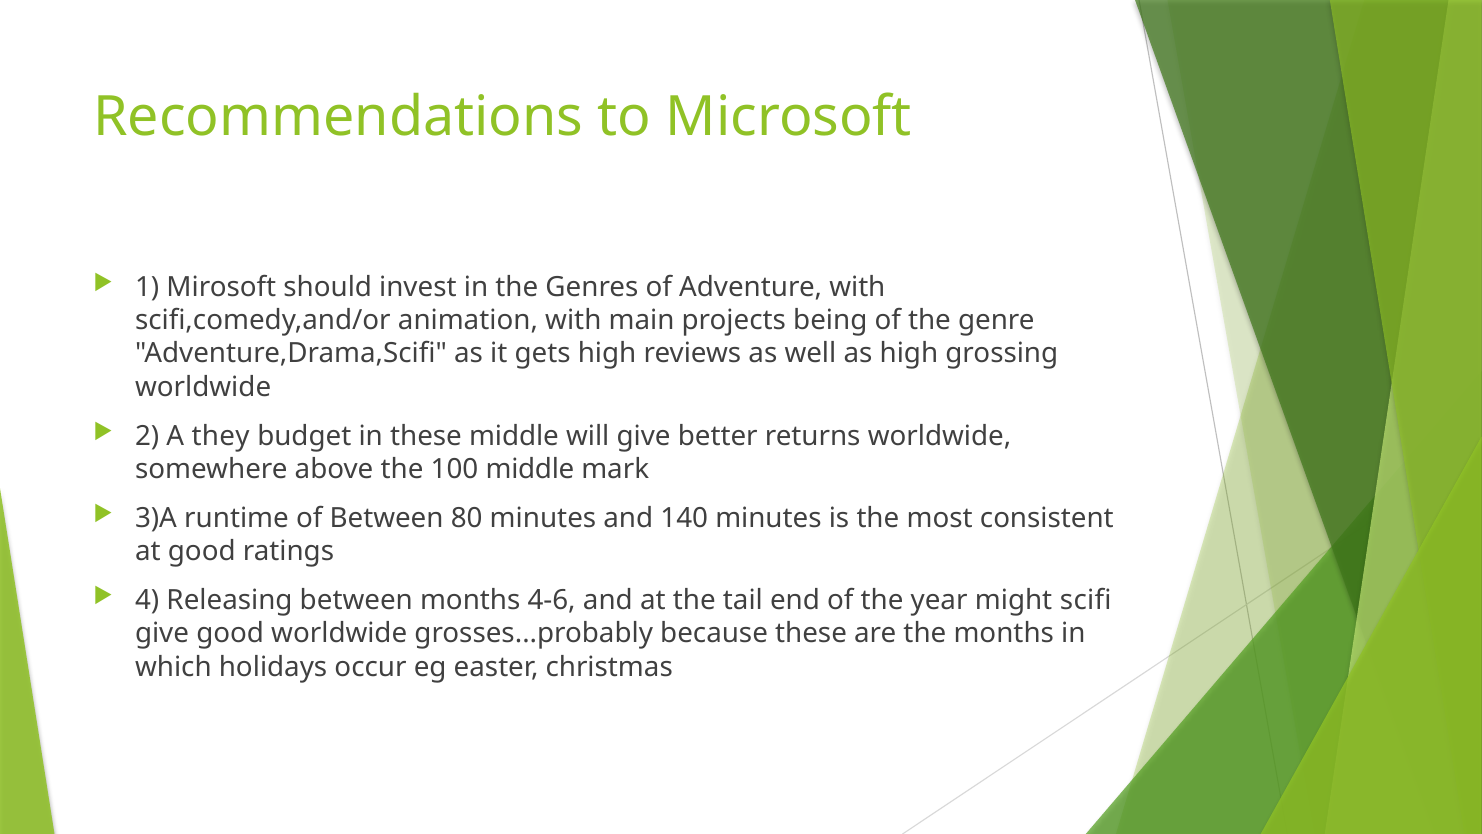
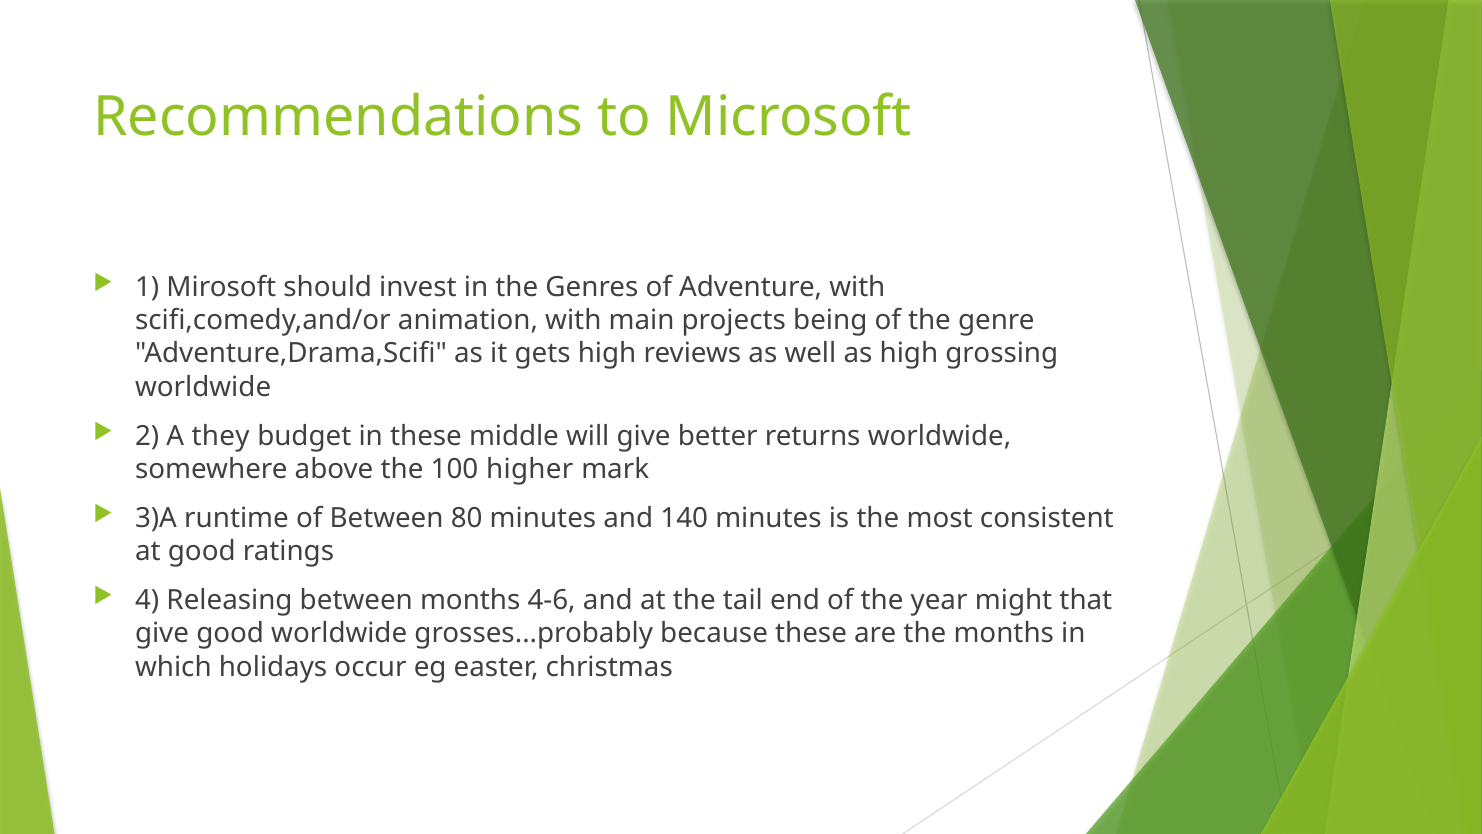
100 middle: middle -> higher
scifi: scifi -> that
